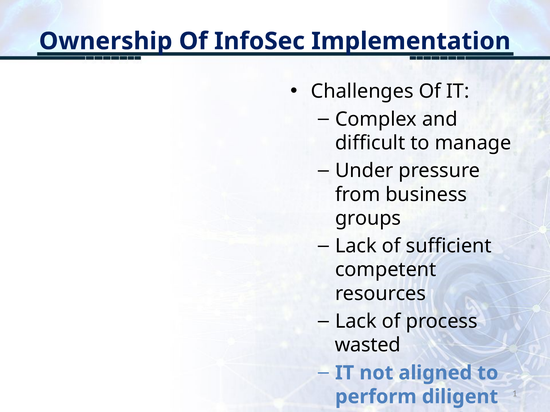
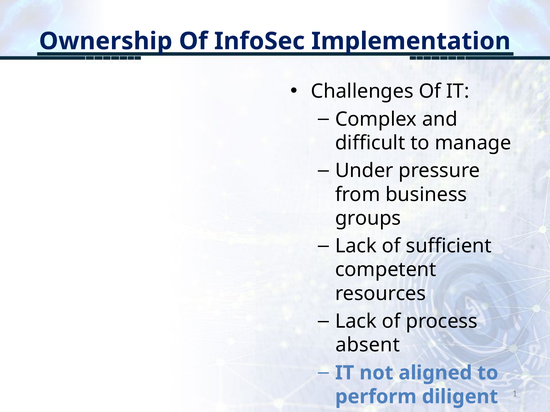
wasted: wasted -> absent
